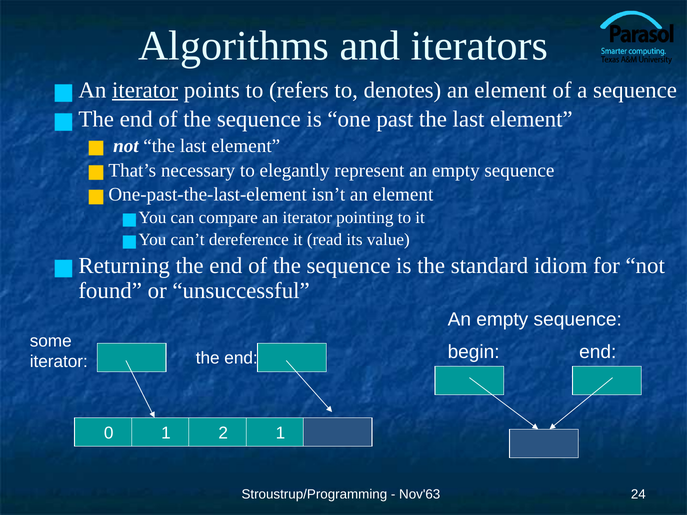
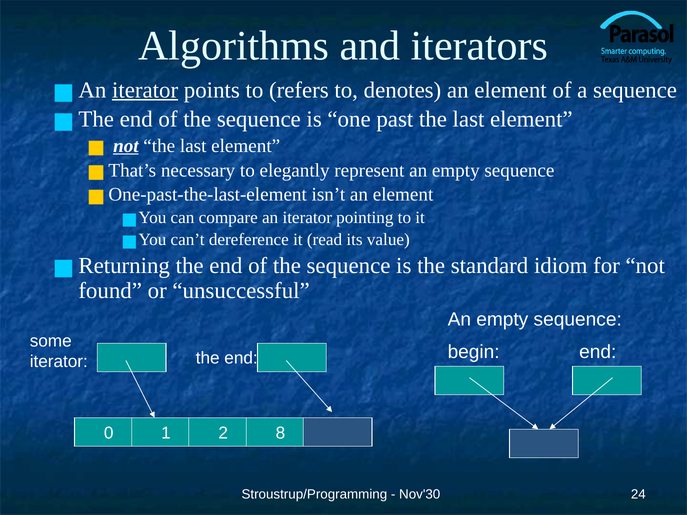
not at (126, 146) underline: none -> present
2 1: 1 -> 8
Nov'63: Nov'63 -> Nov'30
